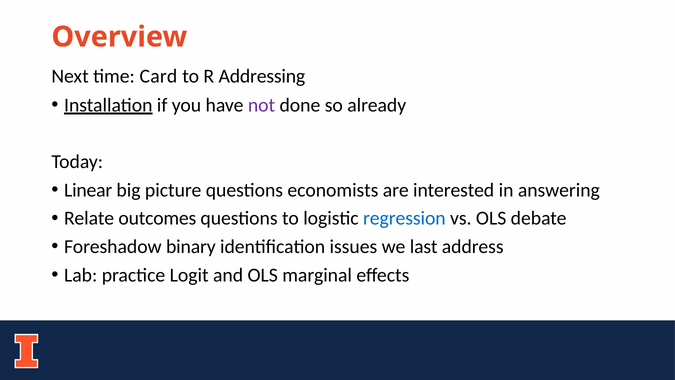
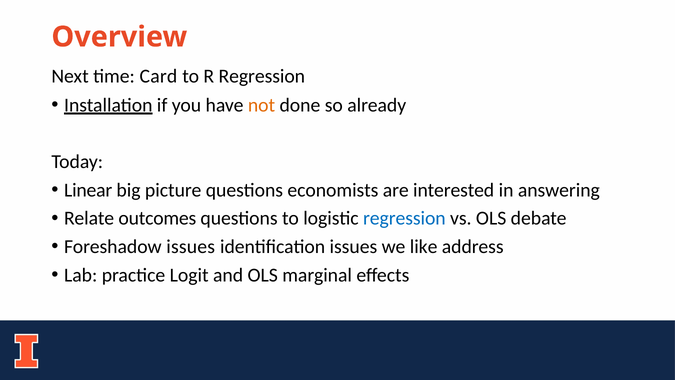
R Addressing: Addressing -> Regression
not colour: purple -> orange
Foreshadow binary: binary -> issues
last: last -> like
